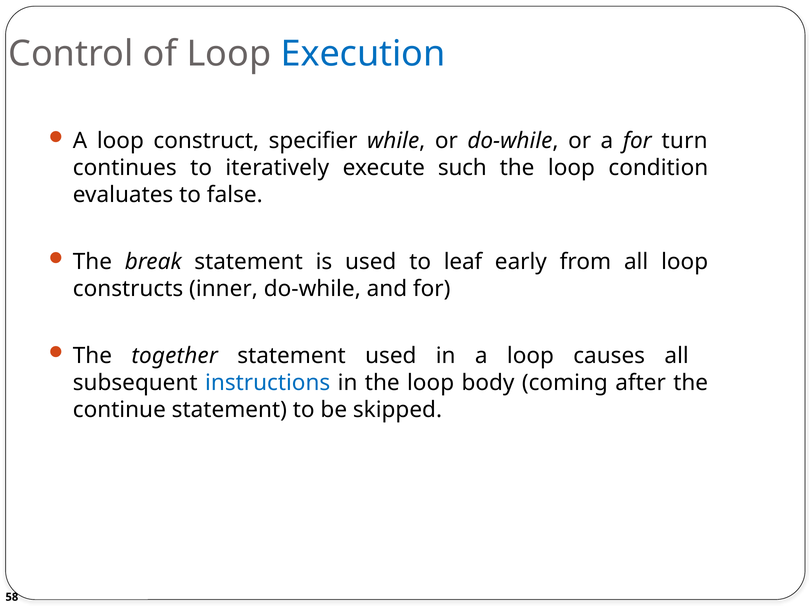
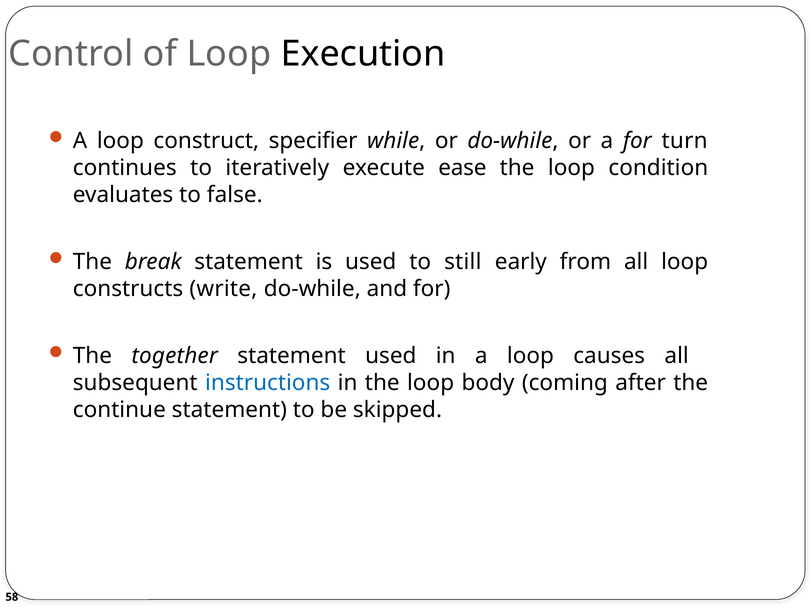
Execution colour: blue -> black
such: such -> ease
leaf: leaf -> still
inner: inner -> write
